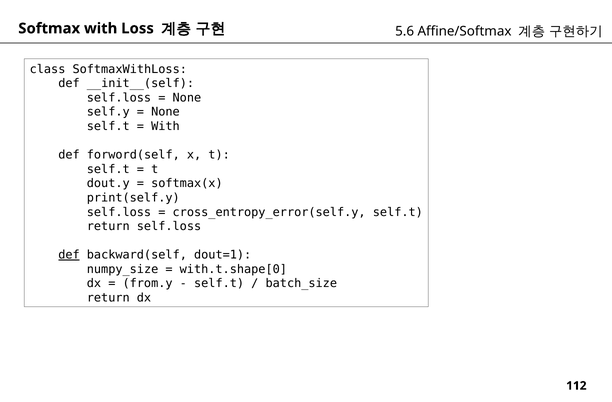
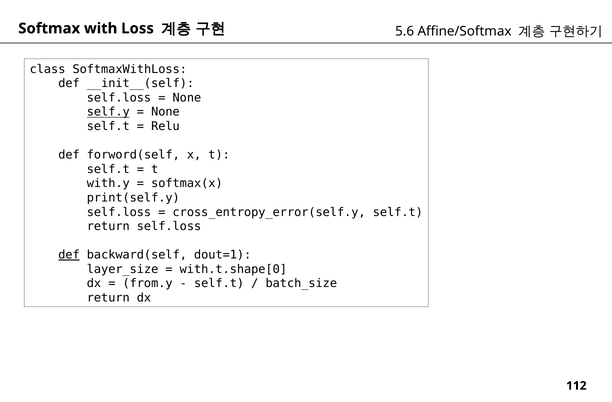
self.y underline: none -> present
With at (165, 126): With -> Relu
dout.y: dout.y -> with.y
numpy_size: numpy_size -> layer_size
